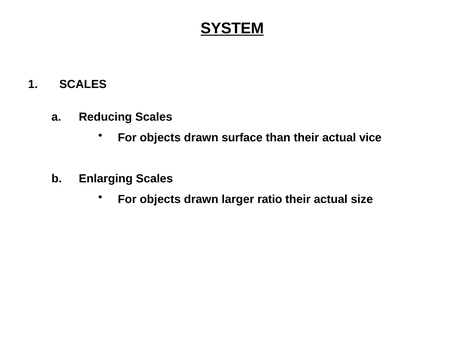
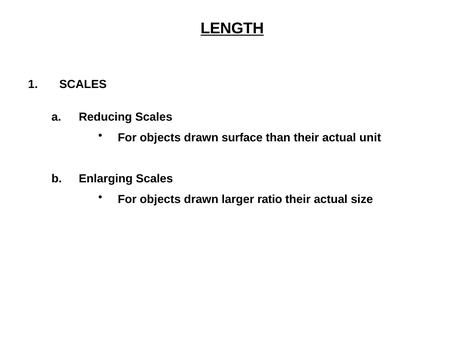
SYSTEM: SYSTEM -> LENGTH
vice: vice -> unit
